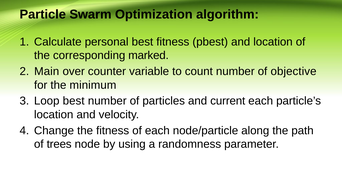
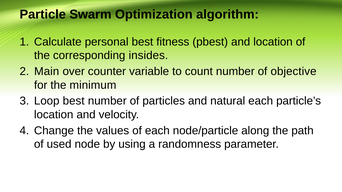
marked: marked -> insides
current: current -> natural
the fitness: fitness -> values
trees: trees -> used
